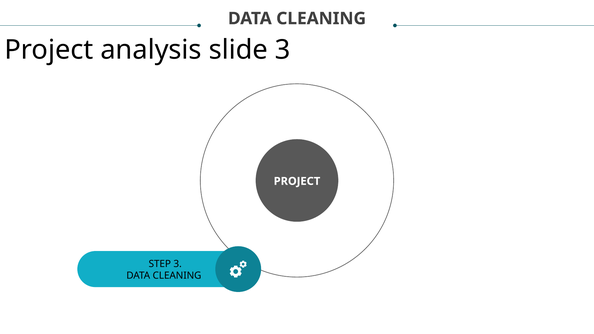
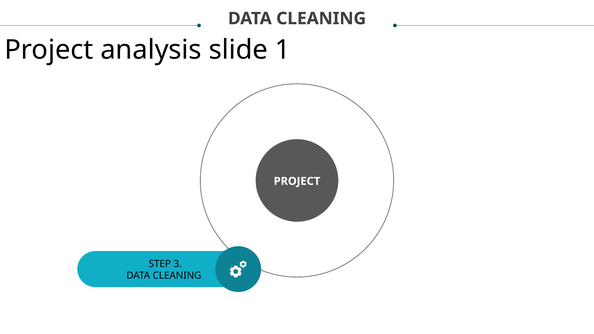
slide 3: 3 -> 1
